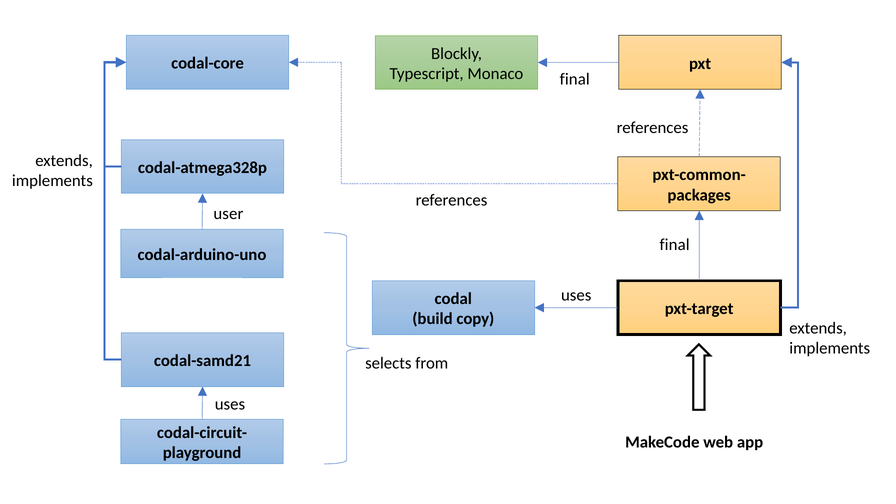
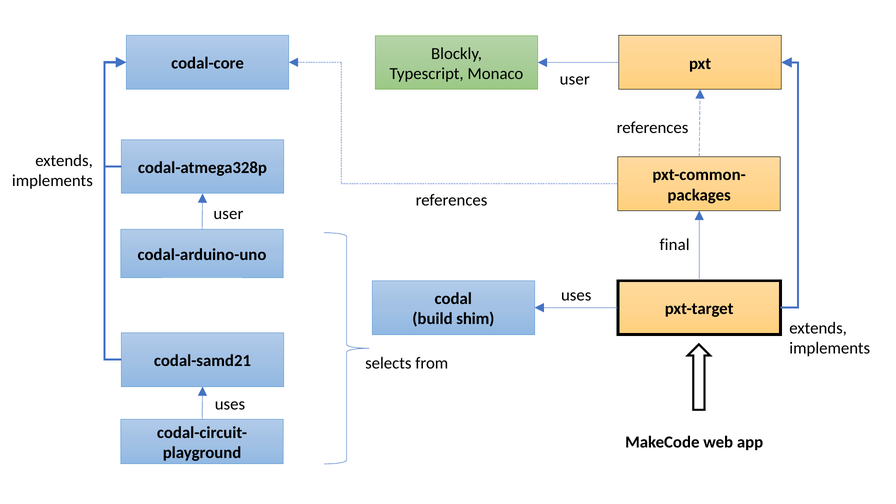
Monaco final: final -> user
copy: copy -> shim
